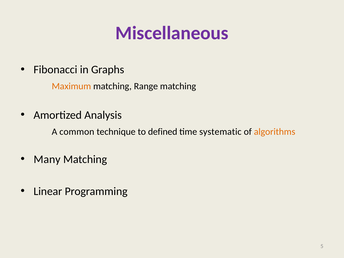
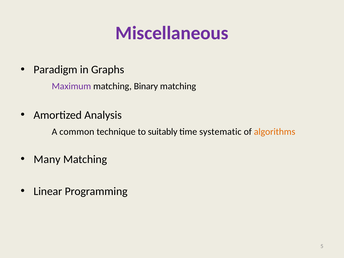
Fibonacci: Fibonacci -> Paradigm
Maximum colour: orange -> purple
Range: Range -> Binary
defined: defined -> suitably
